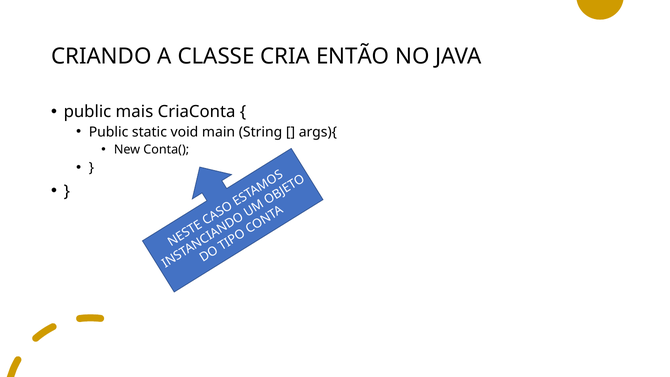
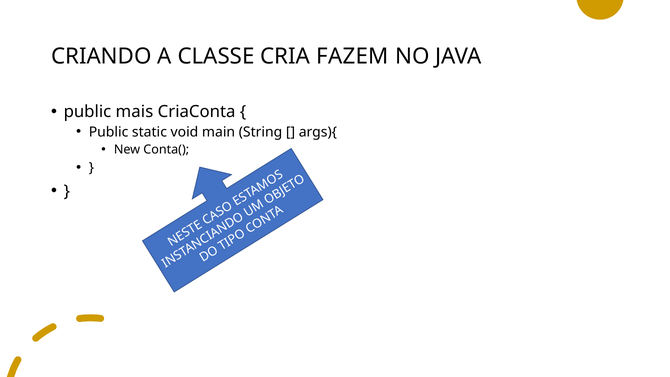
ENTÃO: ENTÃO -> FAZEM
